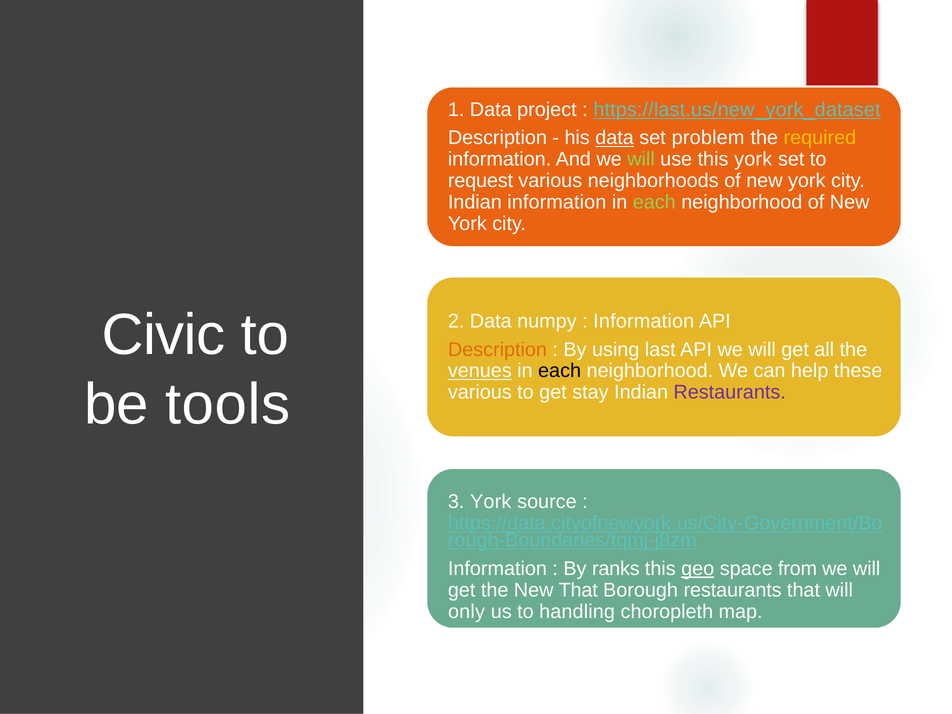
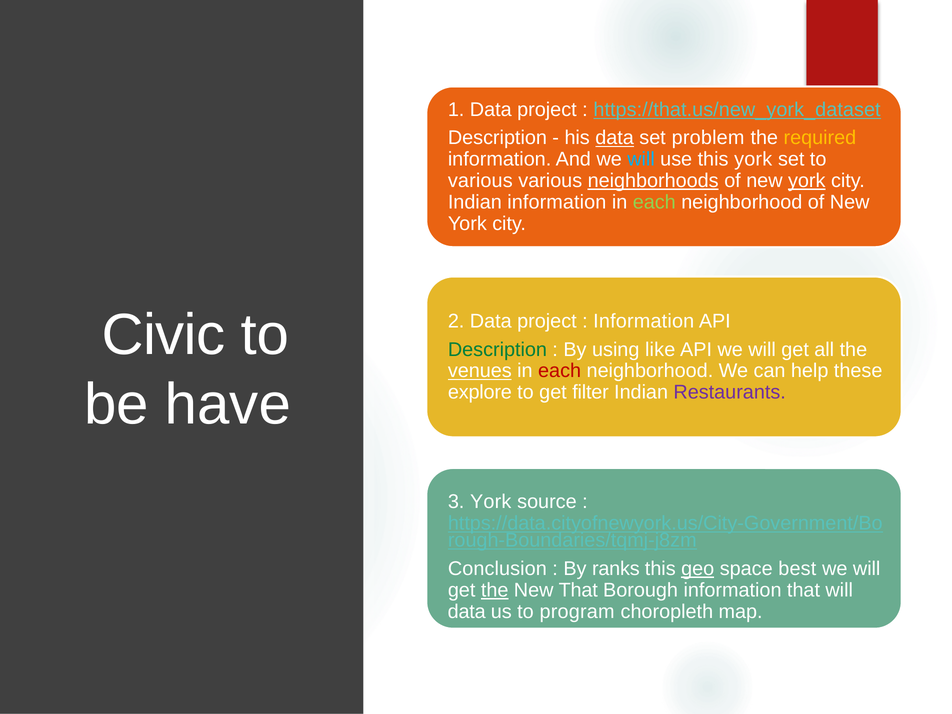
https://last.us/new_york_dataset: https://last.us/new_york_dataset -> https://that.us/new_york_dataset
will at (641, 159) colour: light green -> light blue
request at (480, 181): request -> various
neighborhoods underline: none -> present
york at (807, 181) underline: none -> present
2 Data numpy: numpy -> project
Description at (497, 349) colour: orange -> green
last: last -> like
each at (560, 371) colour: black -> red
tools: tools -> have
various at (480, 392): various -> explore
stay: stay -> filter
Information at (497, 569): Information -> Conclusion
from: from -> best
the at (495, 590) underline: none -> present
Borough restaurants: restaurants -> information
only at (466, 612): only -> data
handling: handling -> program
